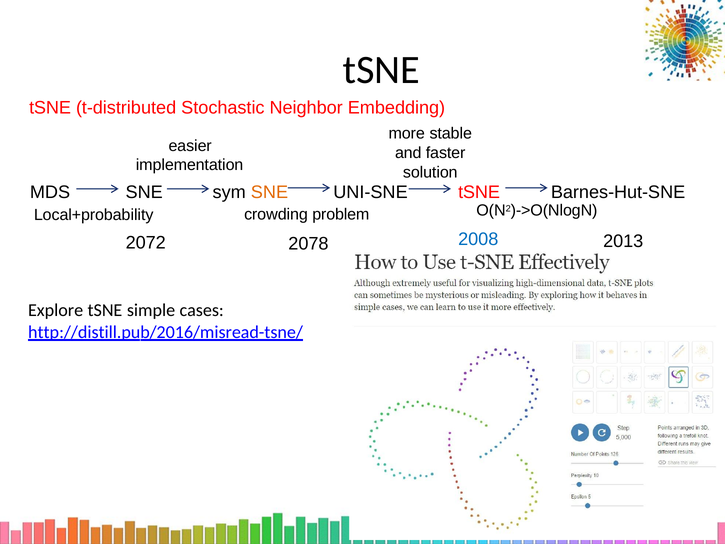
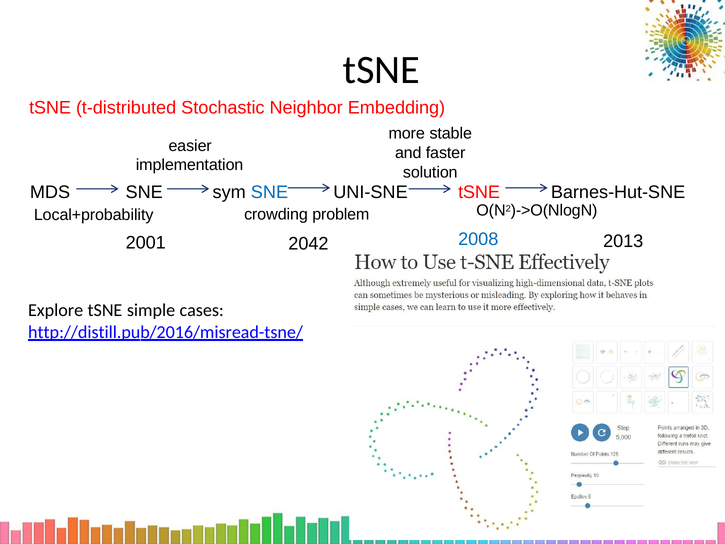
SNE at (269, 192) colour: orange -> blue
2072: 2072 -> 2001
2078: 2078 -> 2042
